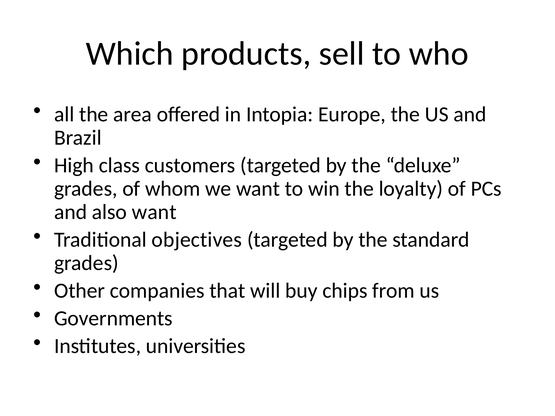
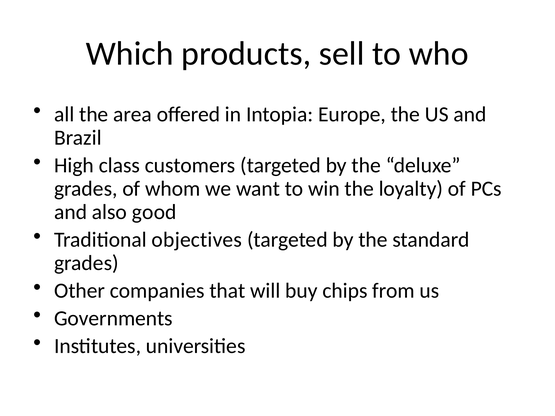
also want: want -> good
